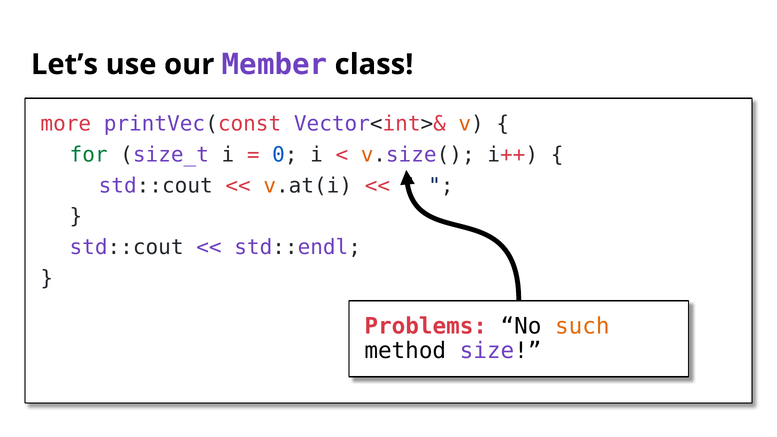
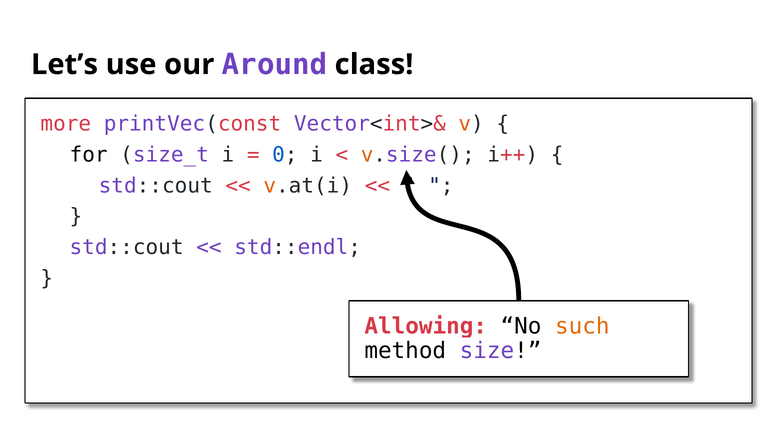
Member: Member -> Around
for colour: green -> black
Problems: Problems -> Allowing
